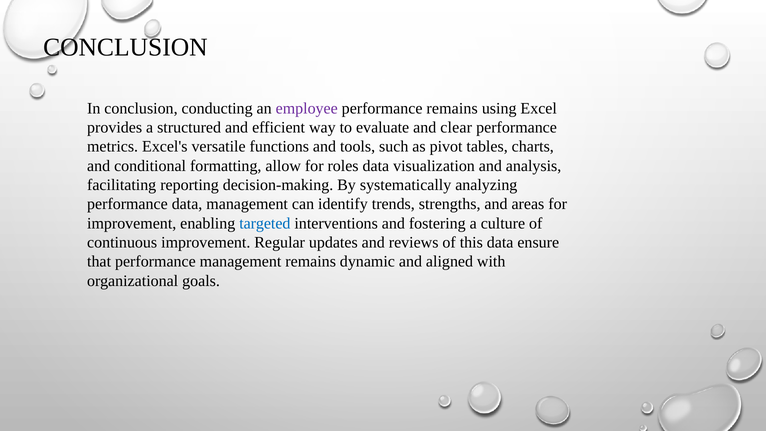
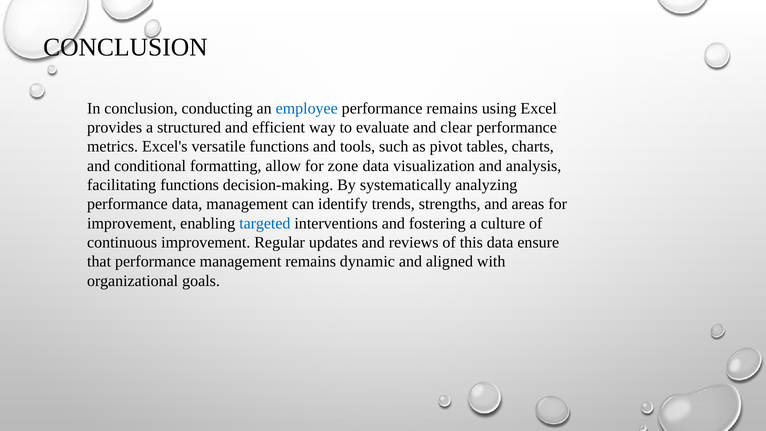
employee colour: purple -> blue
roles: roles -> zone
facilitating reporting: reporting -> functions
